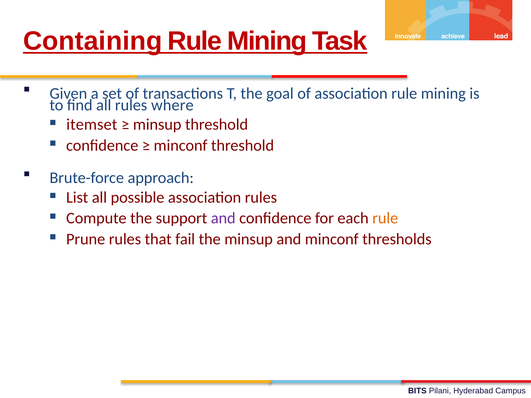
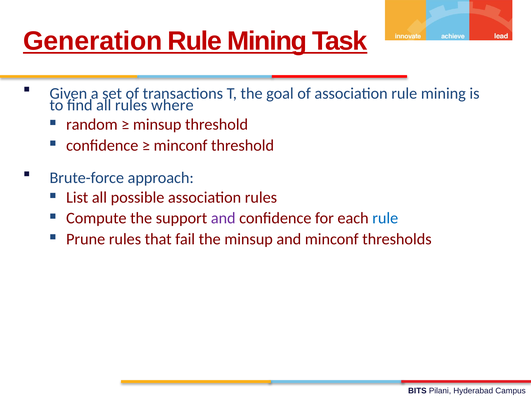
Containing: Containing -> Generation
itemset: itemset -> random
rule at (385, 218) colour: orange -> blue
